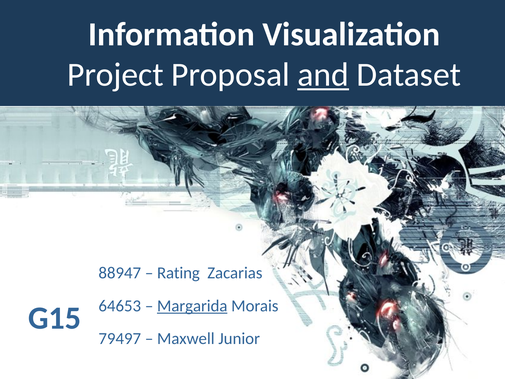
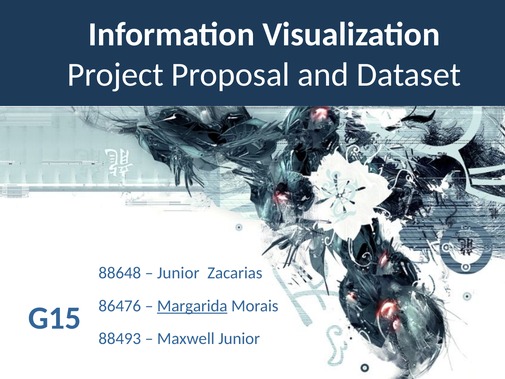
and underline: present -> none
88947: 88947 -> 88648
Rating at (178, 273): Rating -> Junior
64653: 64653 -> 86476
79497: 79497 -> 88493
